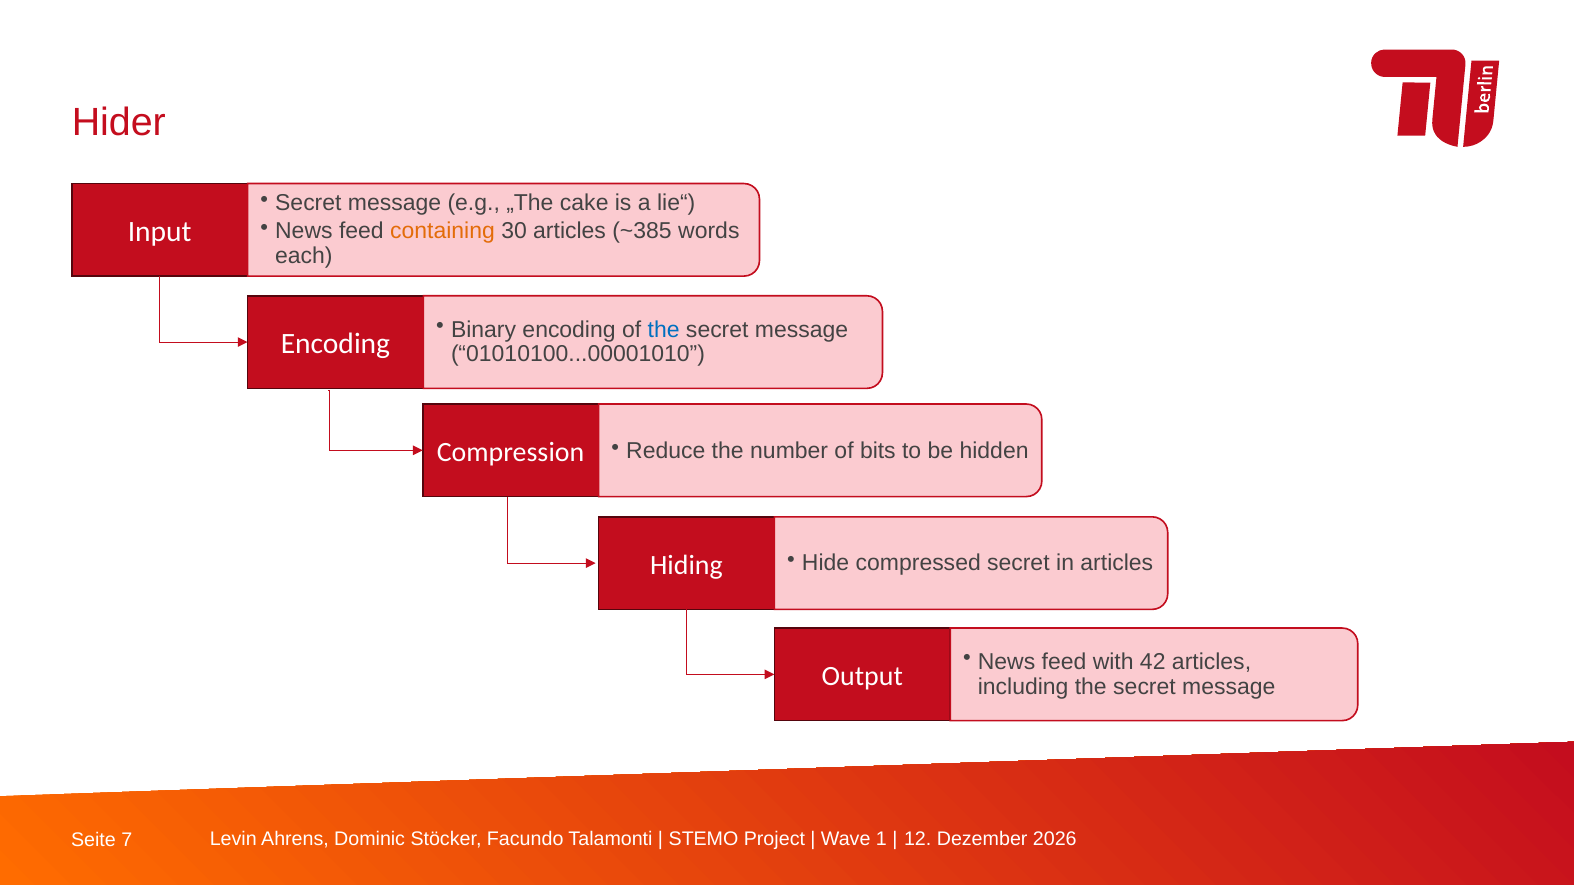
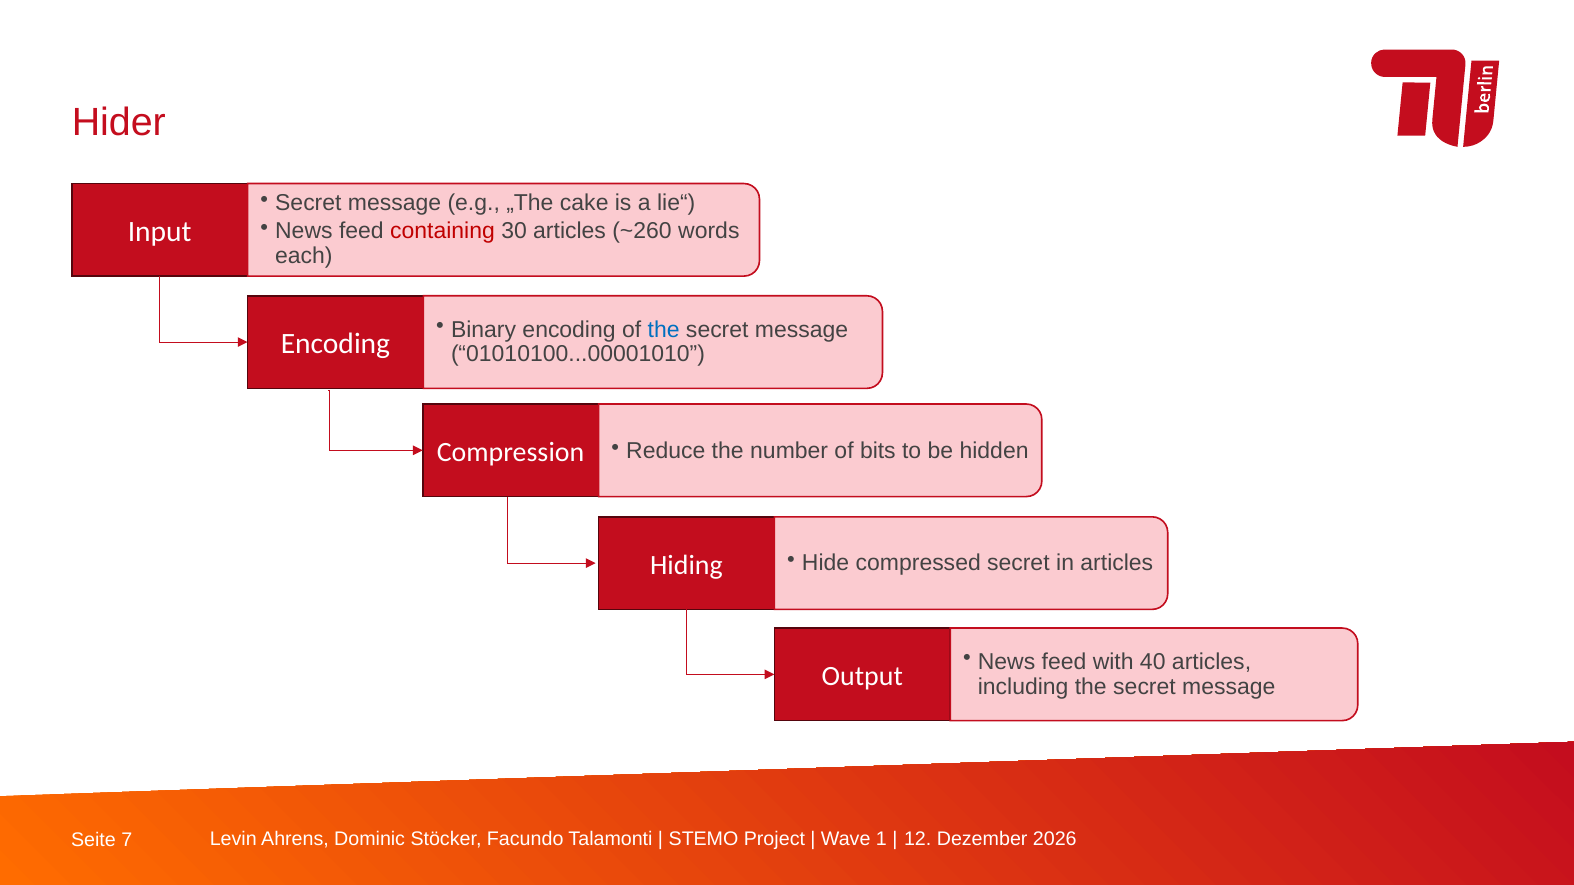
containing colour: orange -> red
~385: ~385 -> ~260
42: 42 -> 40
